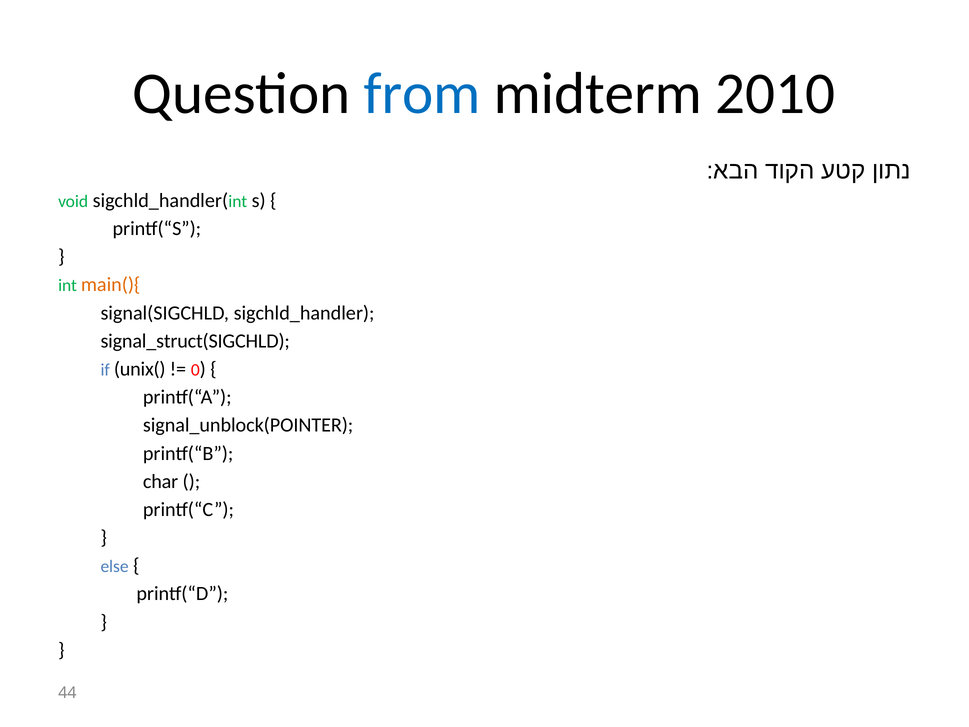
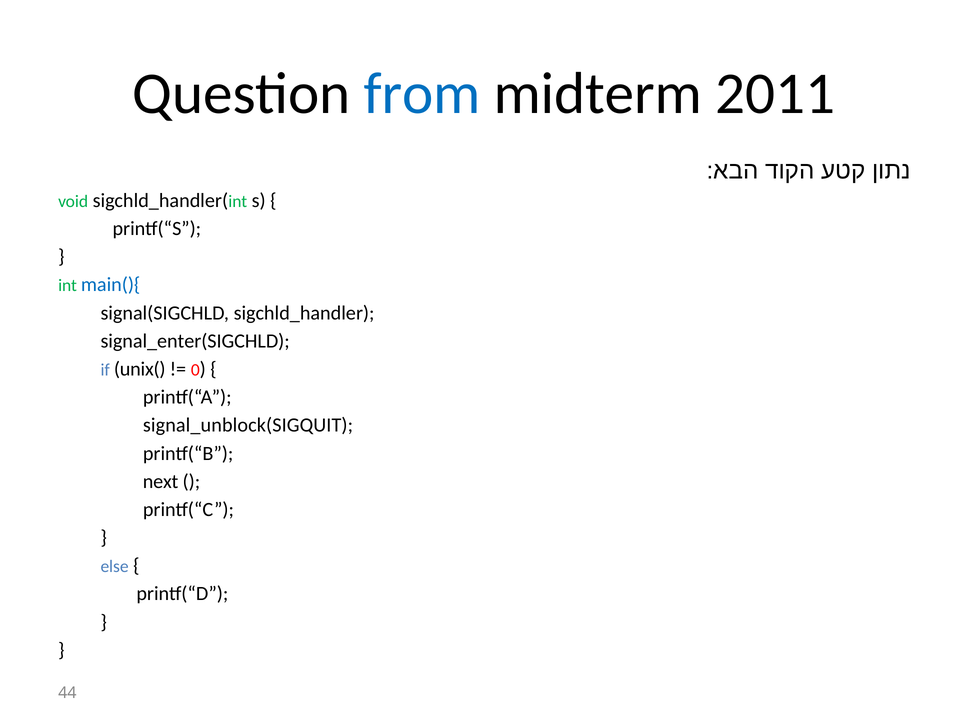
2010: 2010 -> 2011
main(){ colour: orange -> blue
signal_struct(SIGCHLD: signal_struct(SIGCHLD -> signal_enter(SIGCHLD
signal_unblock(POINTER: signal_unblock(POINTER -> signal_unblock(SIGQUIT
char: char -> next
